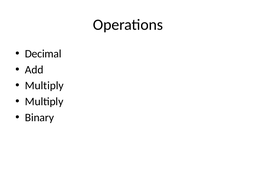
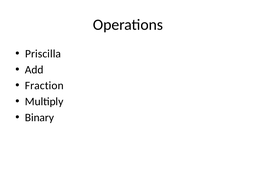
Decimal: Decimal -> Priscilla
Multiply at (44, 86): Multiply -> Fraction
